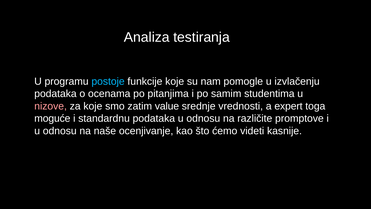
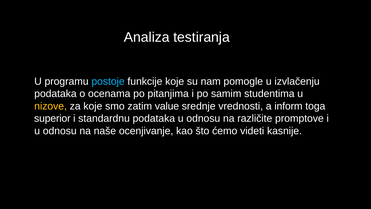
nizove colour: pink -> yellow
expert: expert -> inform
moguće: moguće -> superior
